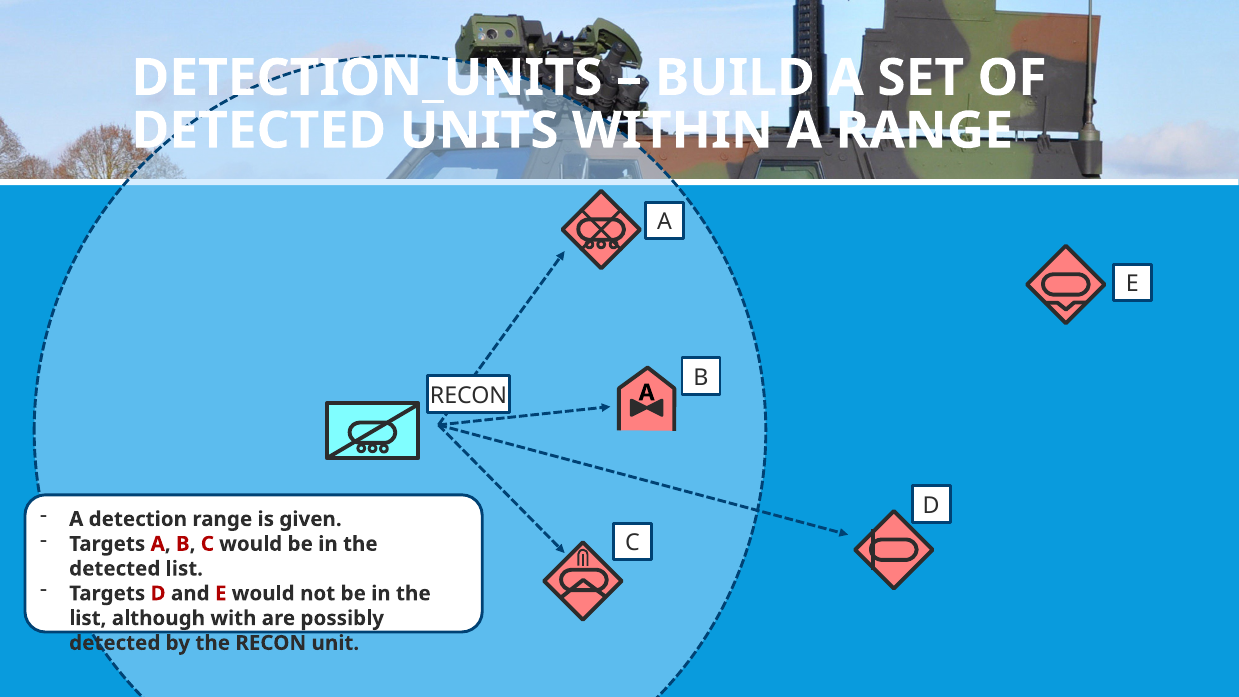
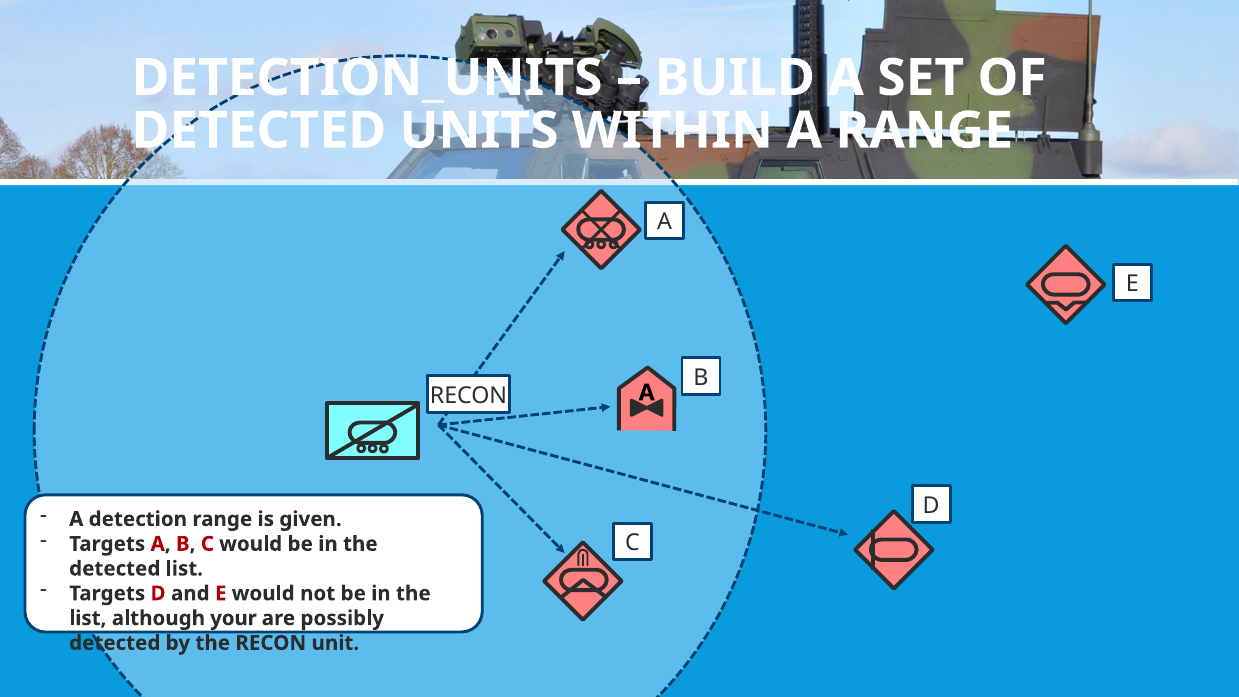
with: with -> your
